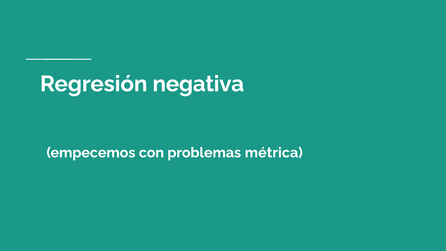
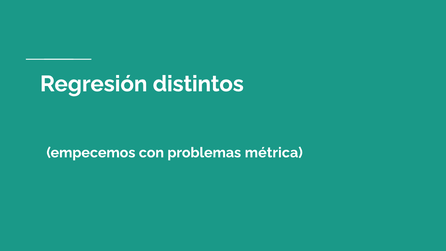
negativa: negativa -> distintos
